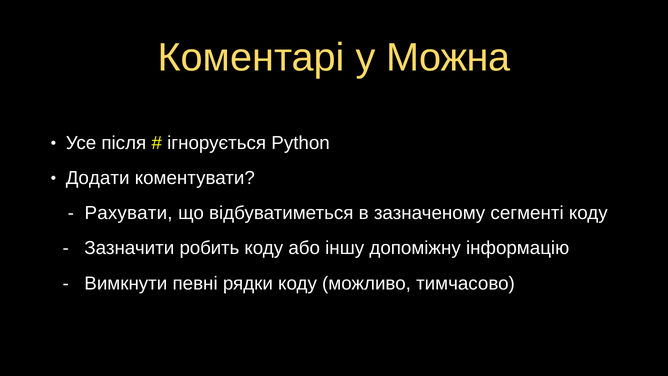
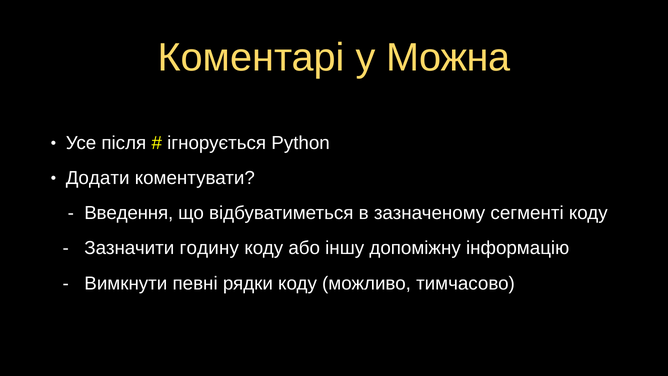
Рахувати: Рахувати -> Введення
робить: робить -> годину
